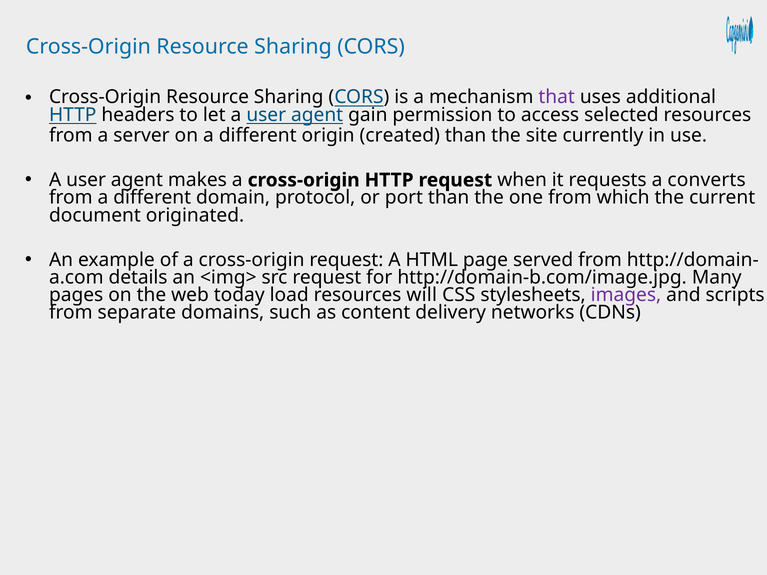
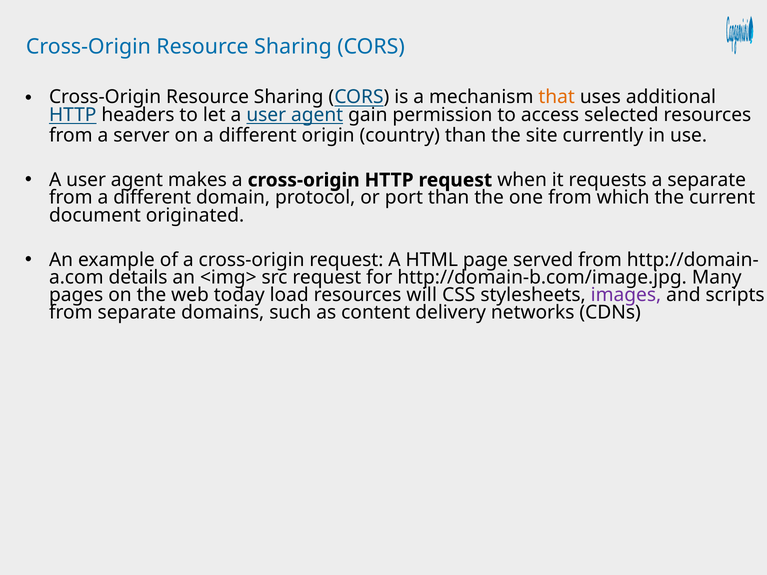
that colour: purple -> orange
created: created -> country
a converts: converts -> separate
